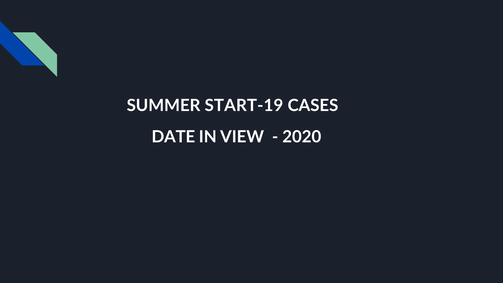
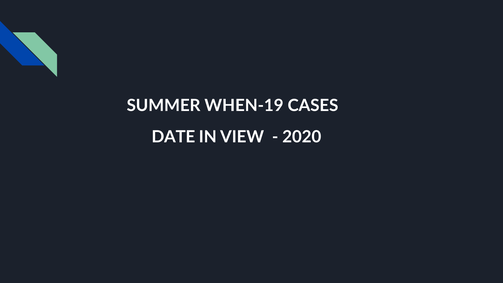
START-19: START-19 -> WHEN-19
